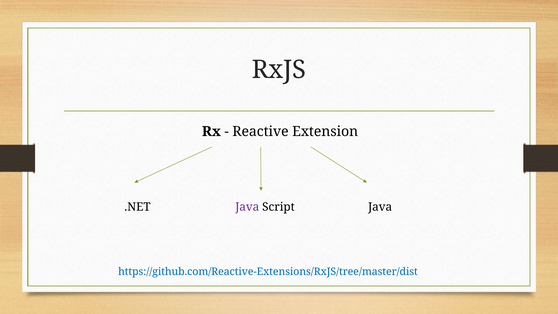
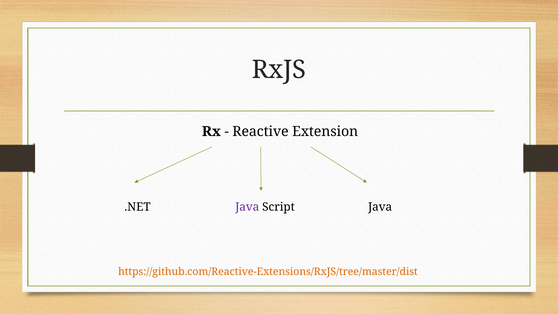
https://github.com/Reactive-Extensions/RxJS/tree/master/dist colour: blue -> orange
